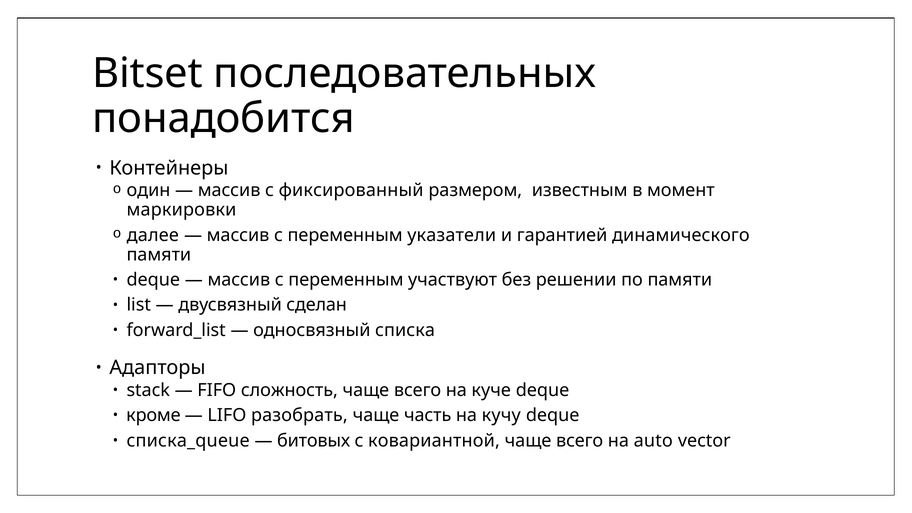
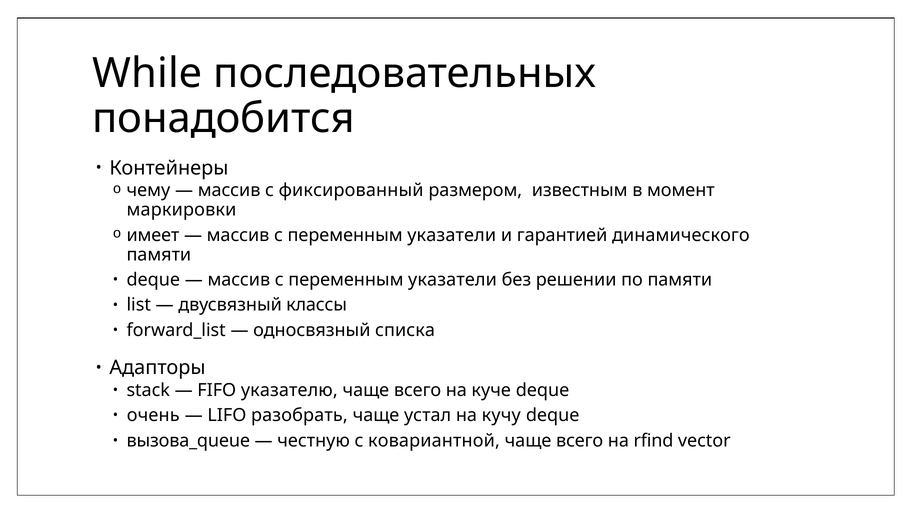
Bitset: Bitset -> While
один: один -> чему
далее: далее -> имеет
участвуют at (453, 280): участвуют -> указатели
сделан: сделан -> классы
сложность: сложность -> указателю
кроме: кроме -> очень
часть: часть -> устал
списка_queue: списка_queue -> вызова_queue
битовых: битовых -> честную
auto: auto -> rfind
